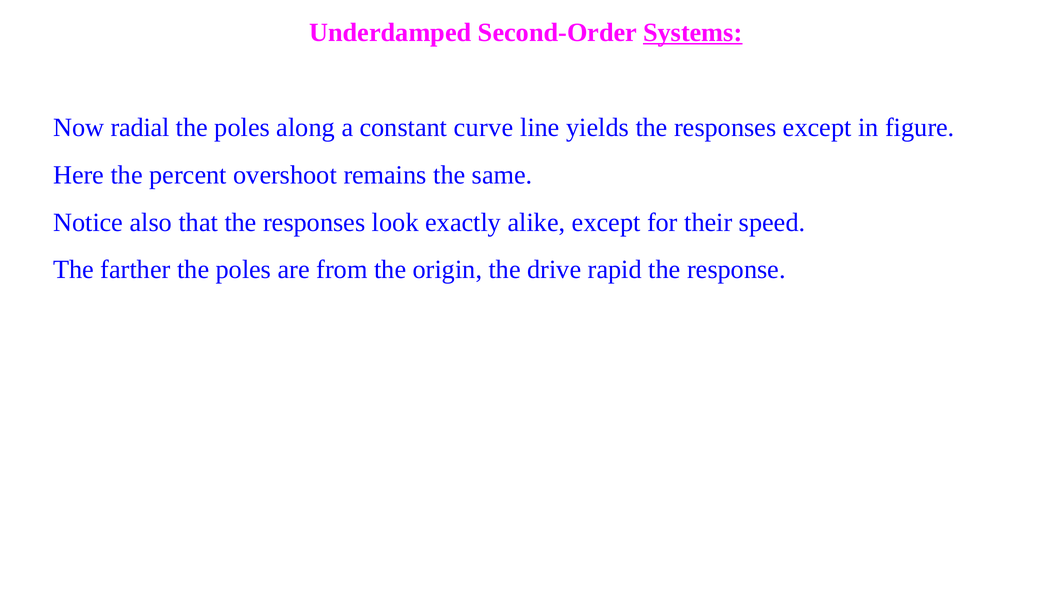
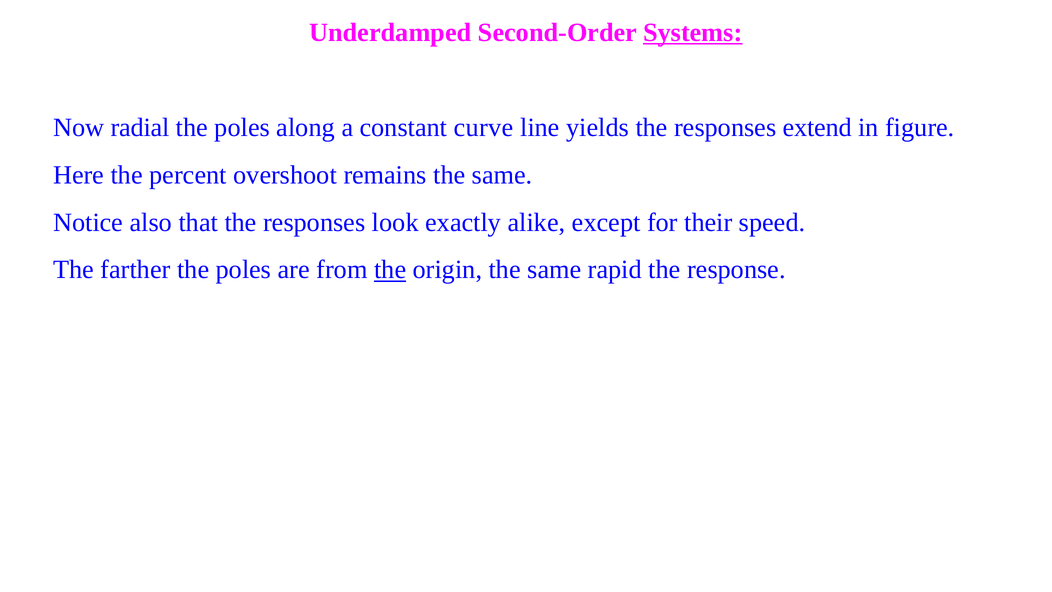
responses except: except -> extend
the at (390, 270) underline: none -> present
origin the drive: drive -> same
